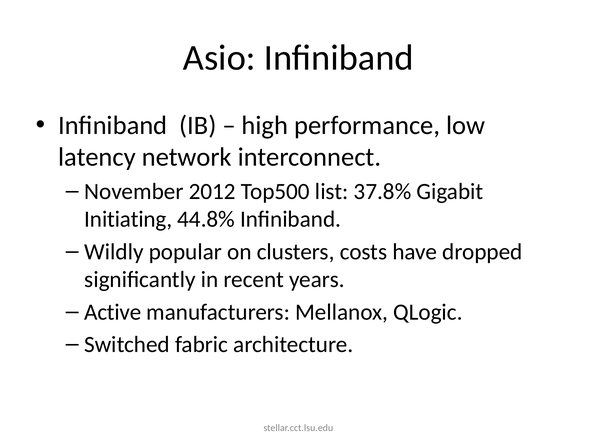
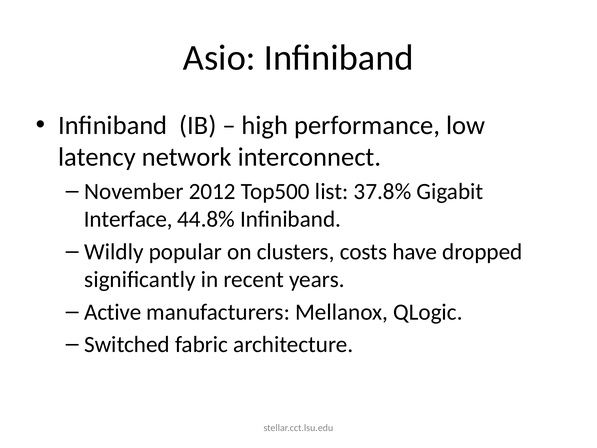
Initiating: Initiating -> Interface
